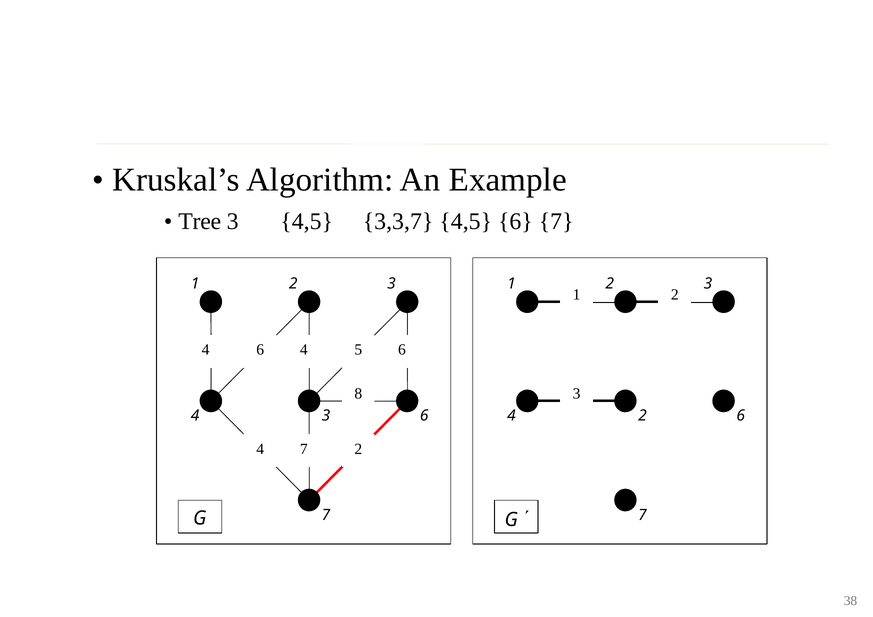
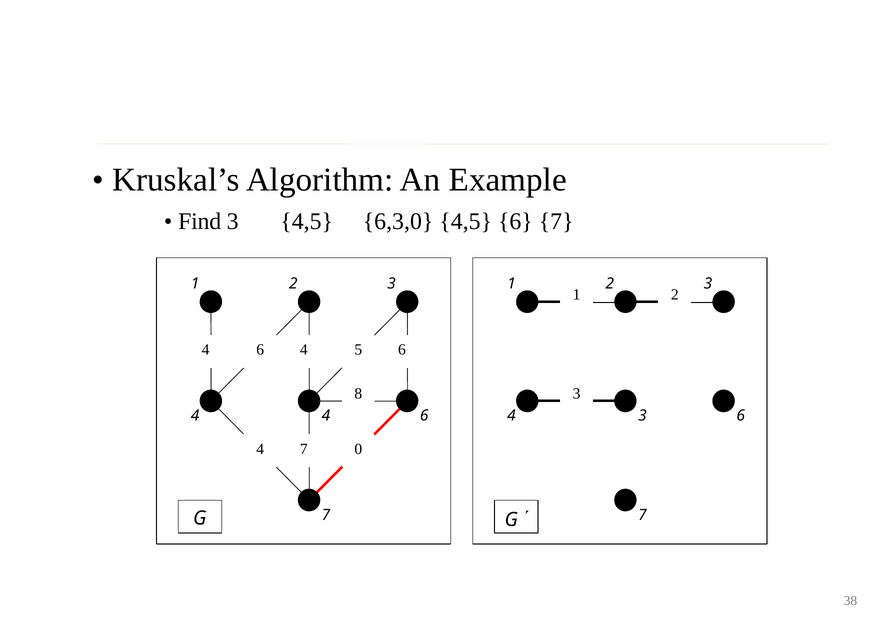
Tree: Tree -> Find
3,3,7: 3,3,7 -> 6,3,0
4 3: 3 -> 4
4 2: 2 -> 3
7 2: 2 -> 0
